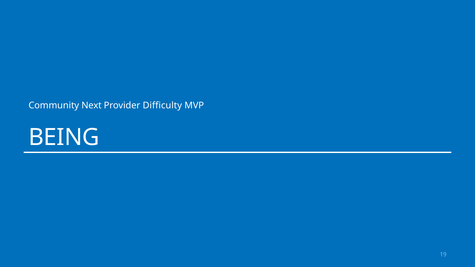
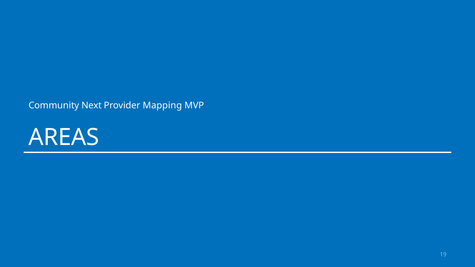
Difficulty: Difficulty -> Mapping
BEING: BEING -> AREAS
